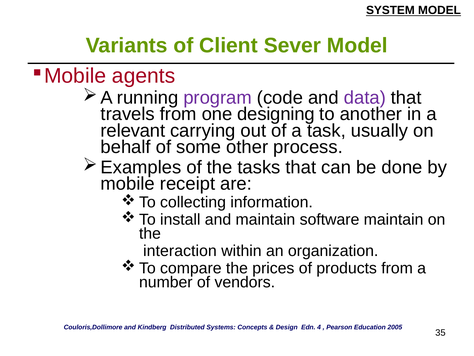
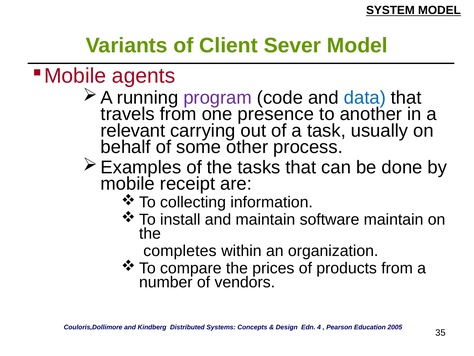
data colour: purple -> blue
designing: designing -> presence
interaction: interaction -> completes
